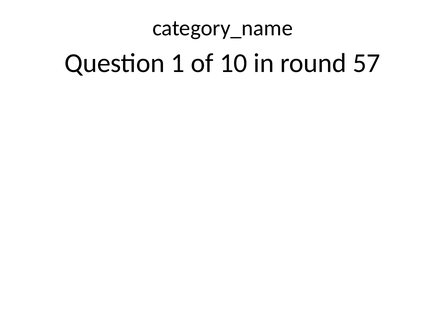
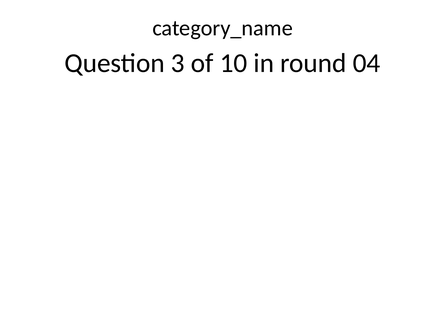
1: 1 -> 3
57: 57 -> 04
